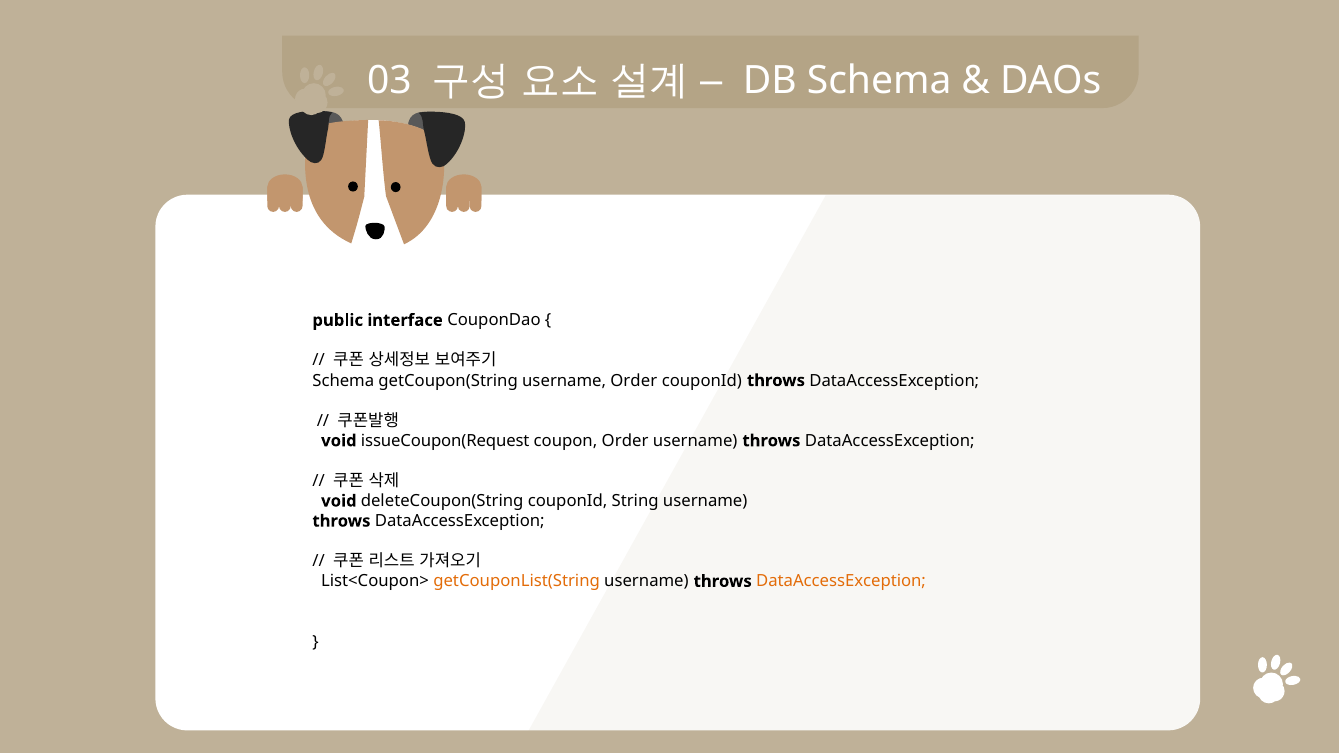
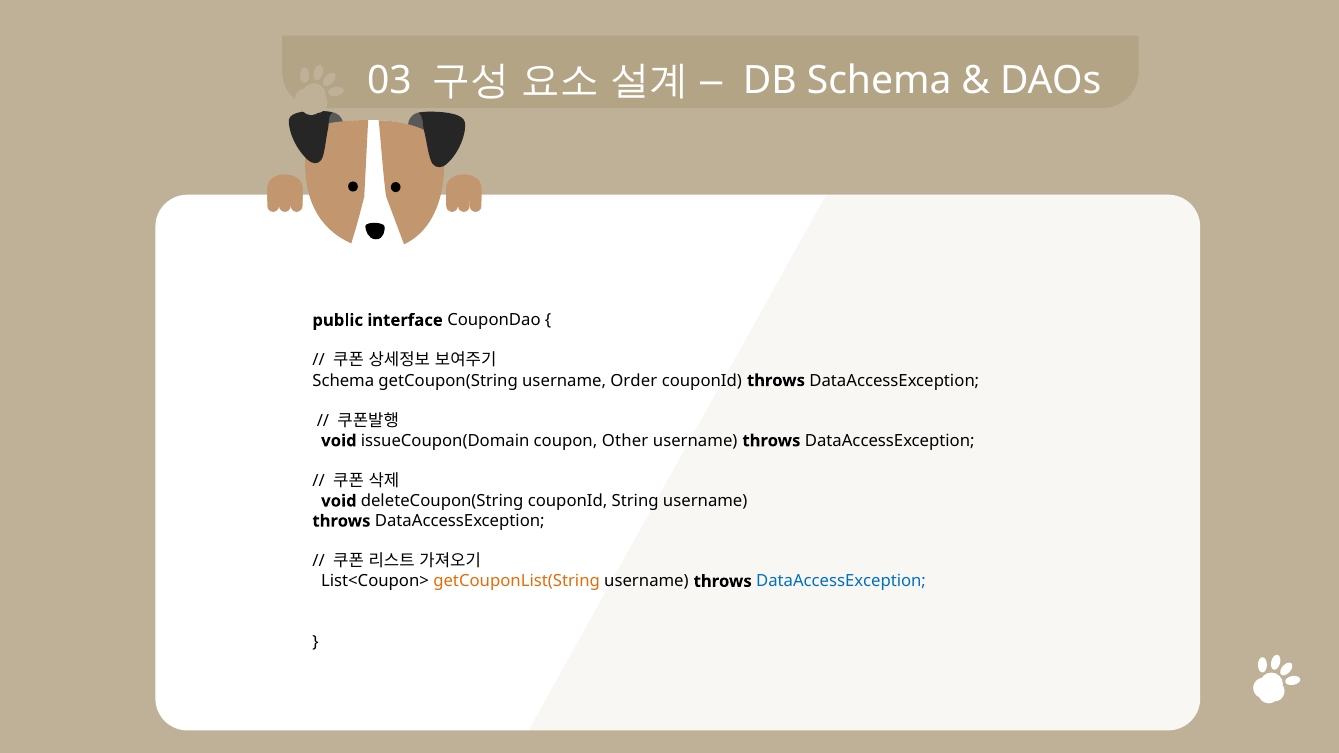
issueCoupon(Request: issueCoupon(Request -> issueCoupon(Domain
coupon Order: Order -> Other
DataAccessException at (841, 581) colour: orange -> blue
